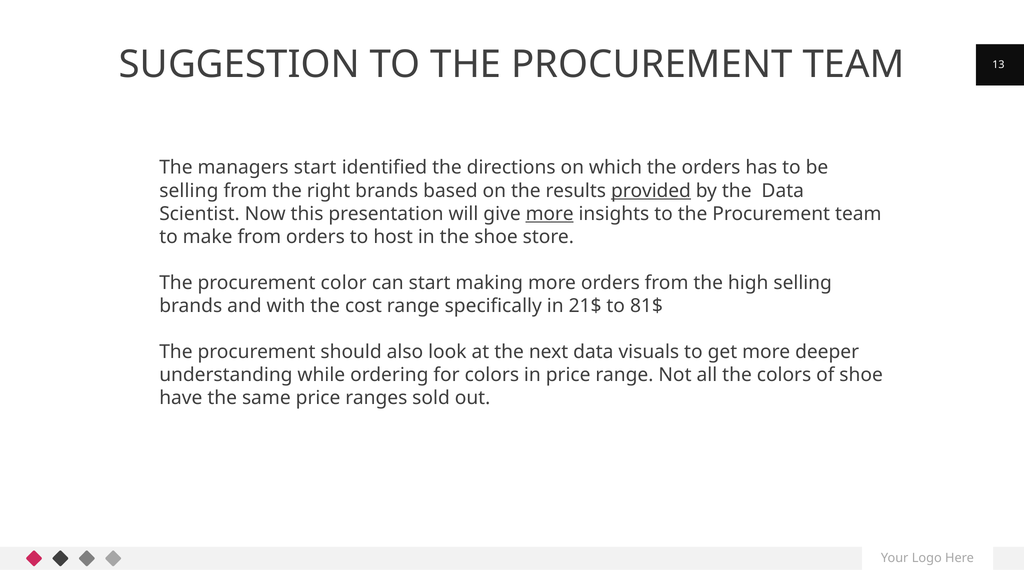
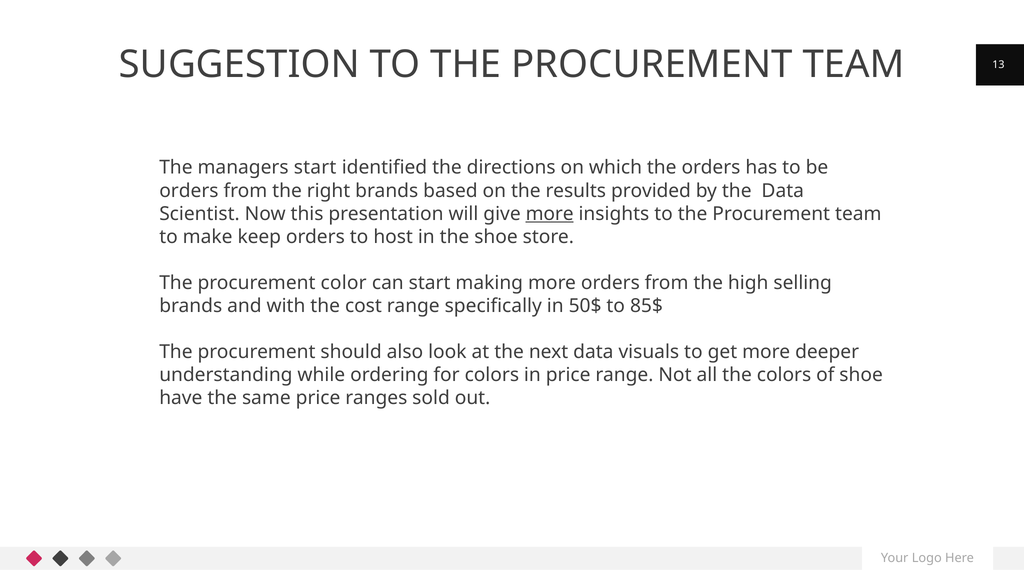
selling at (189, 191): selling -> orders
provided underline: present -> none
make from: from -> keep
21$: 21$ -> 50$
81$: 81$ -> 85$
